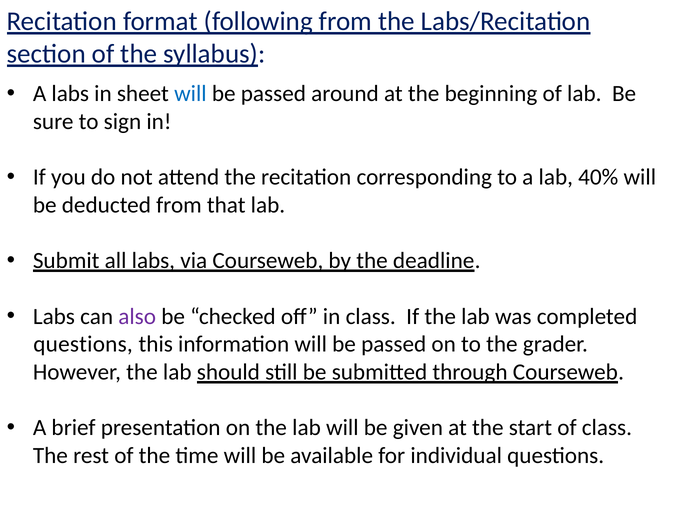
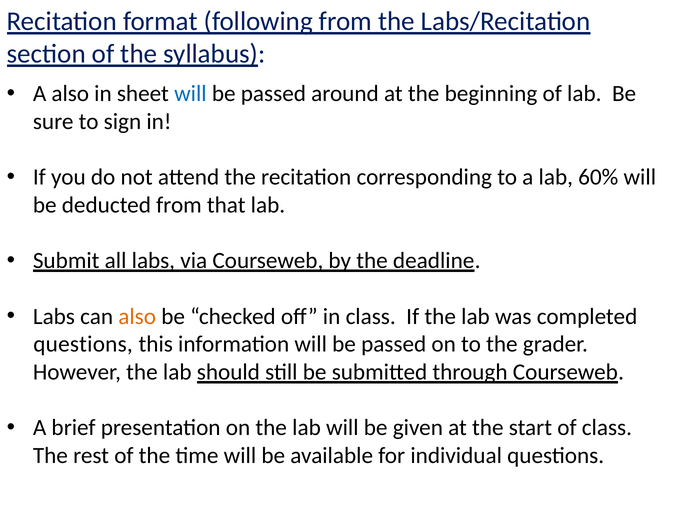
A labs: labs -> also
40%: 40% -> 60%
also at (137, 316) colour: purple -> orange
